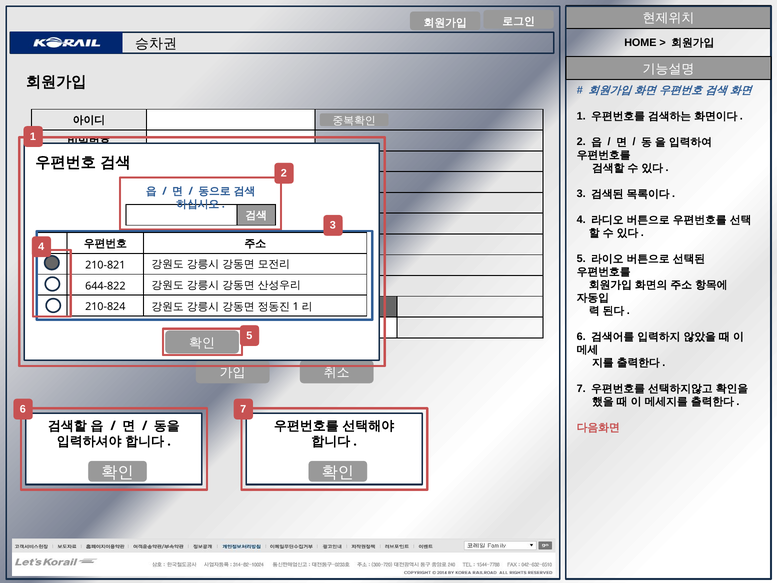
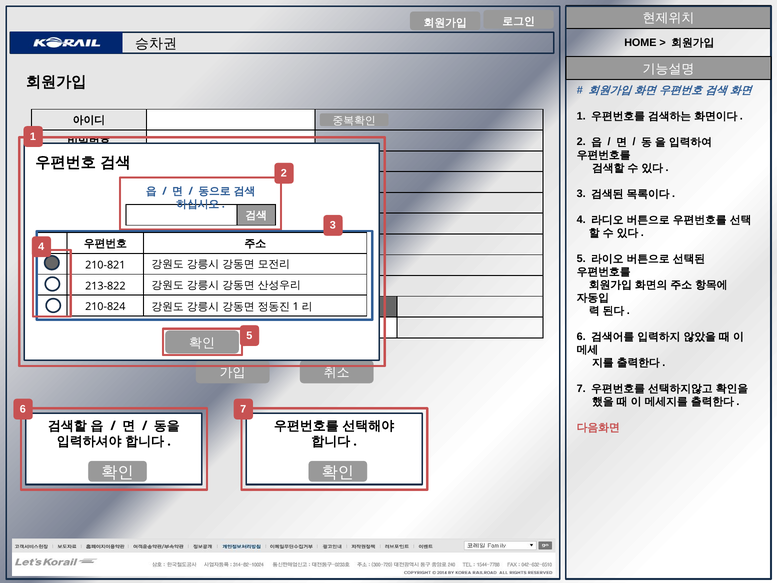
644-822: 644-822 -> 213-822
